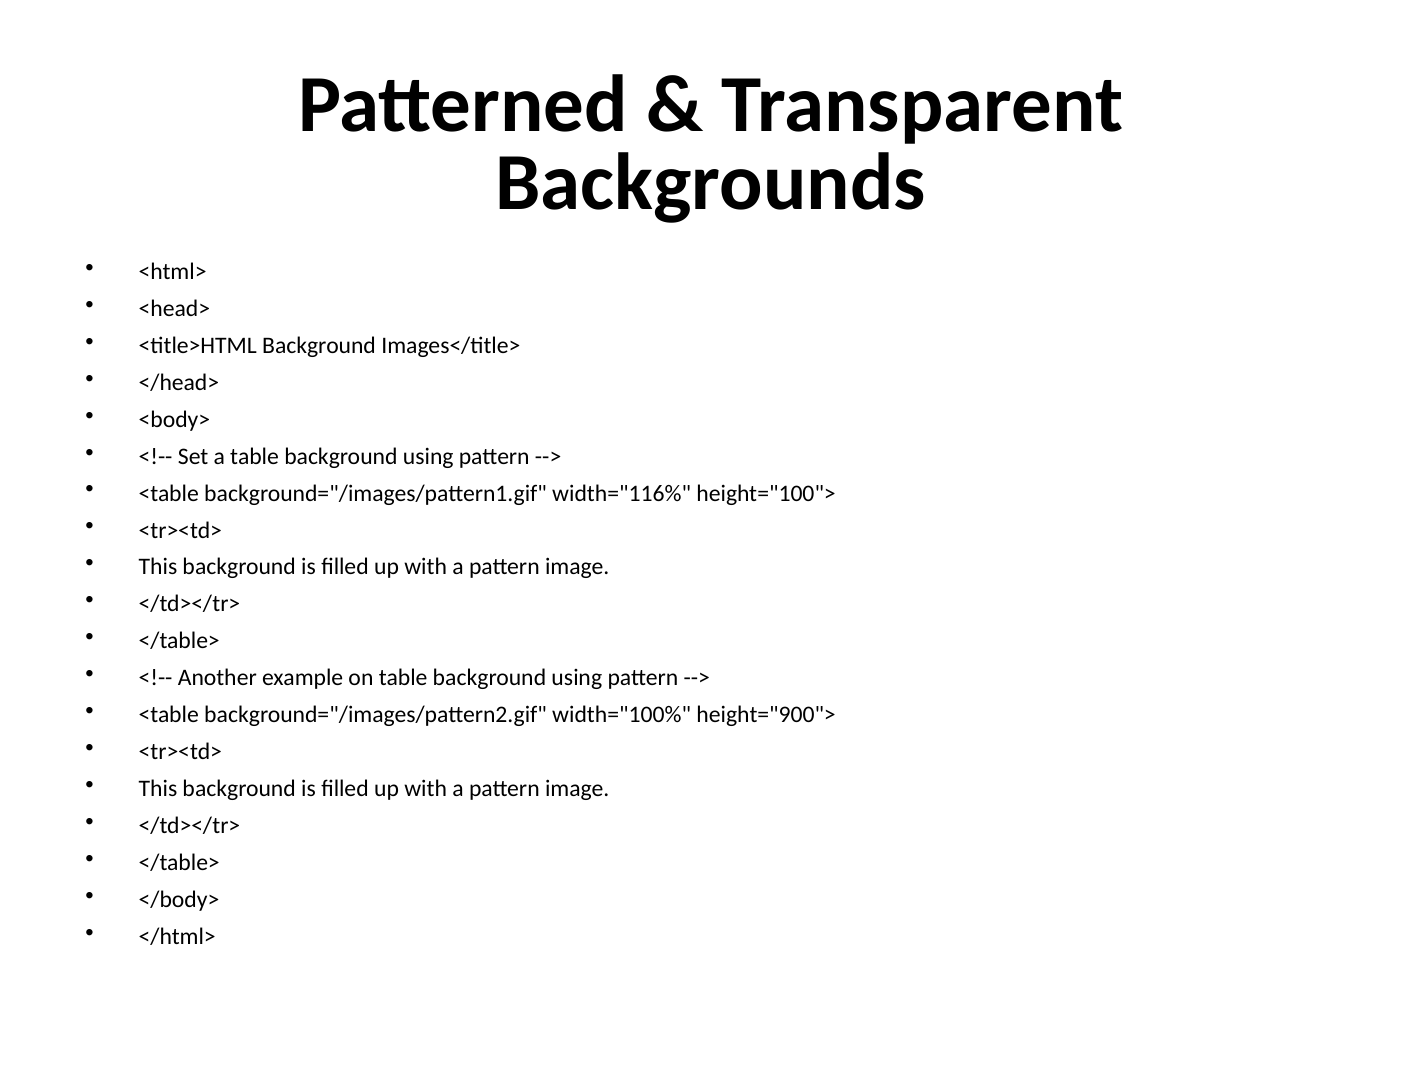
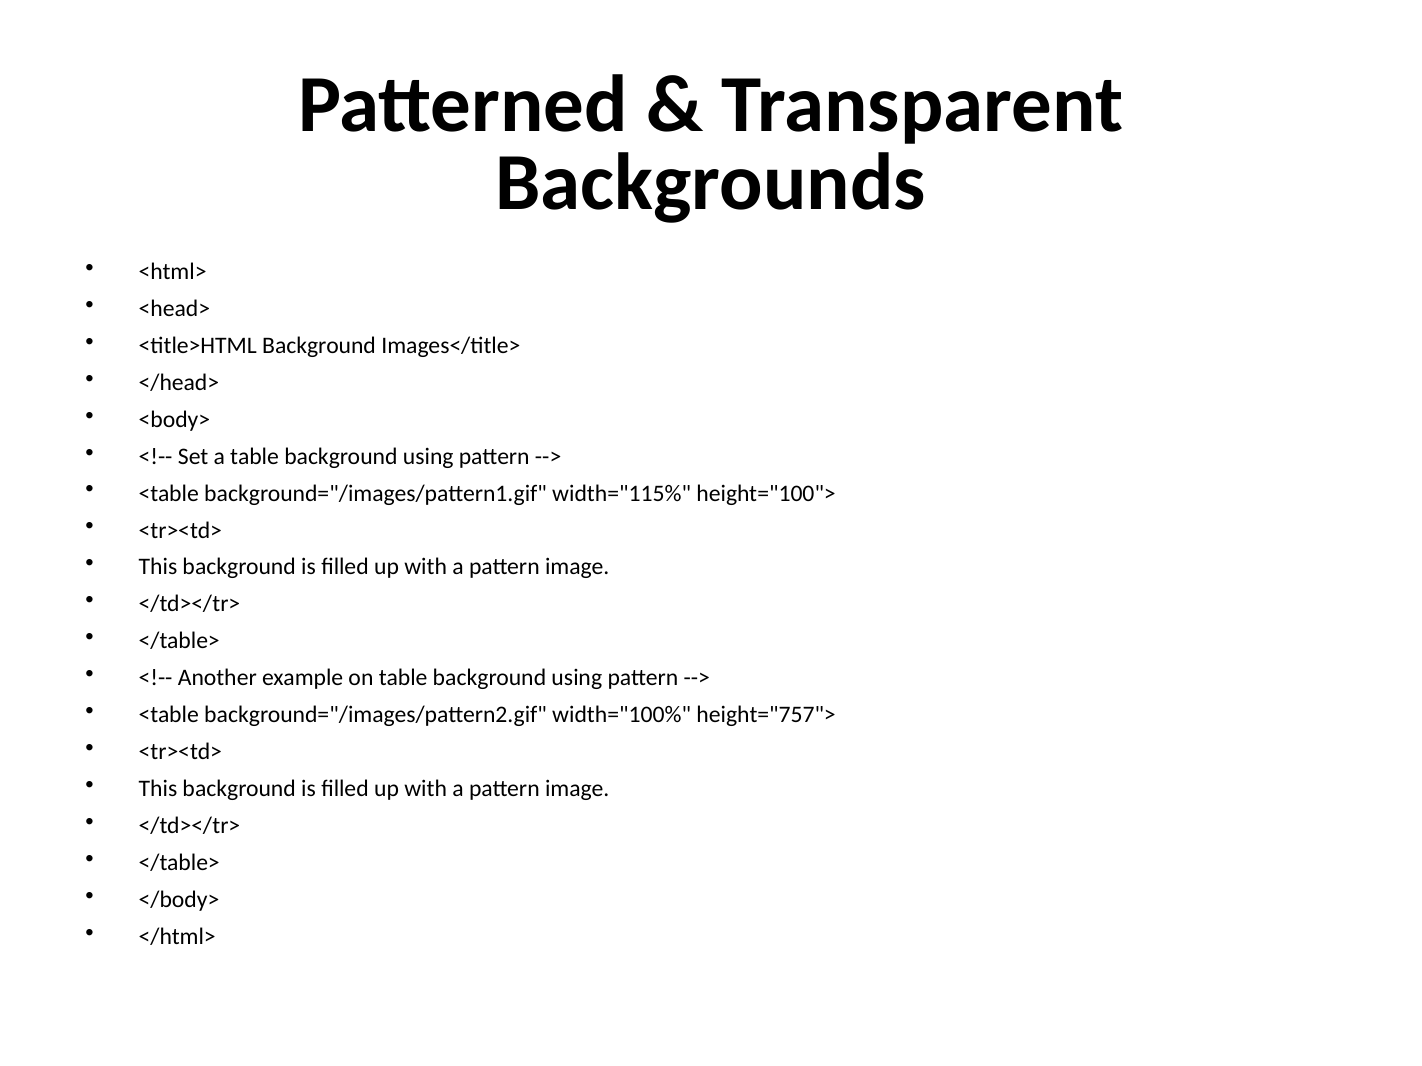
width="116%: width="116% -> width="115%
height="900">: height="900"> -> height="757">
